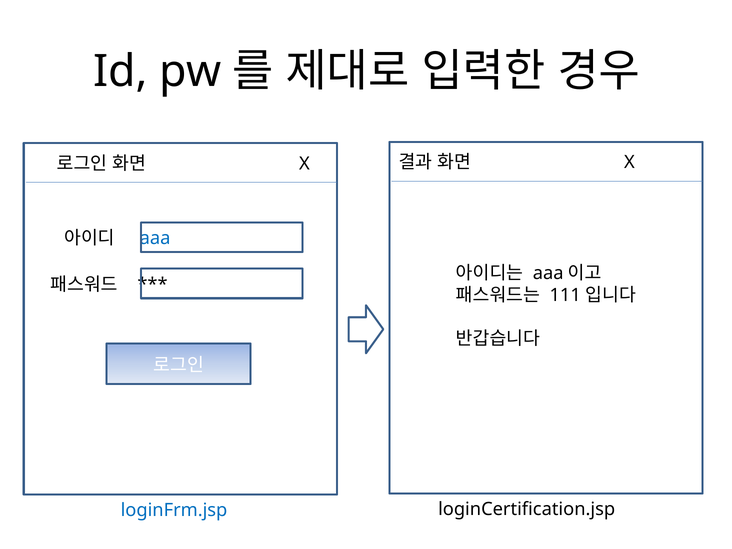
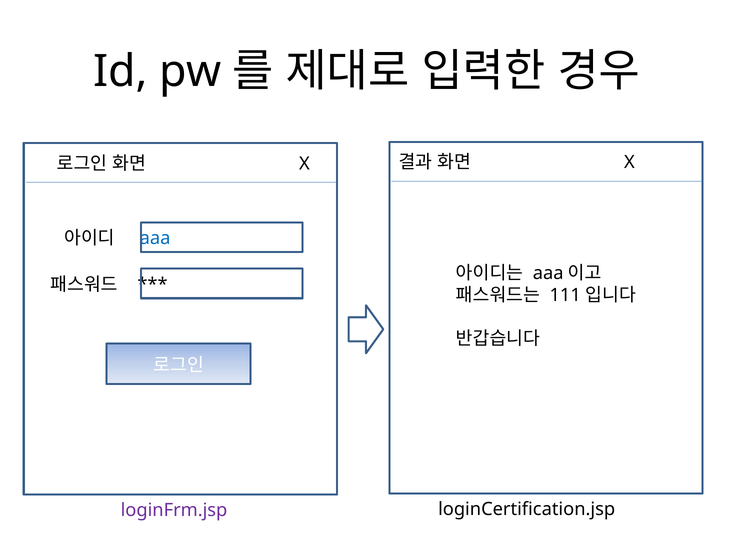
loginFrm.jsp colour: blue -> purple
